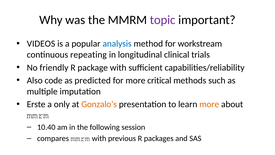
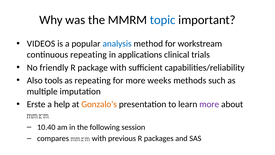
topic colour: purple -> blue
longitudinal: longitudinal -> applications
code: code -> tools
as predicted: predicted -> repeating
critical: critical -> weeks
only: only -> help
more at (209, 104) colour: orange -> purple
